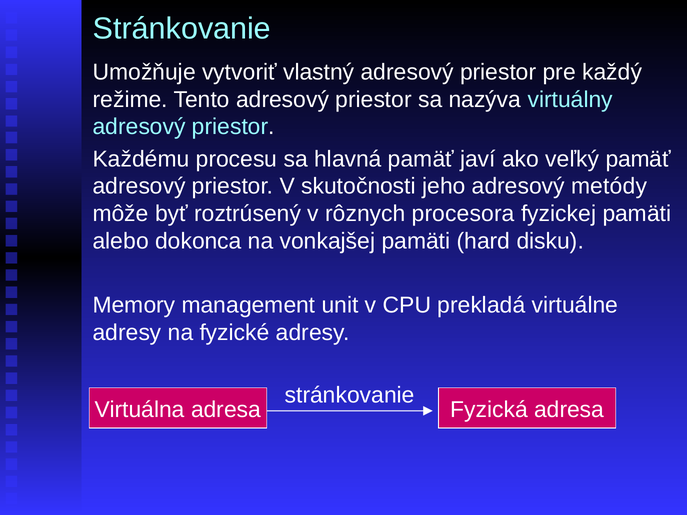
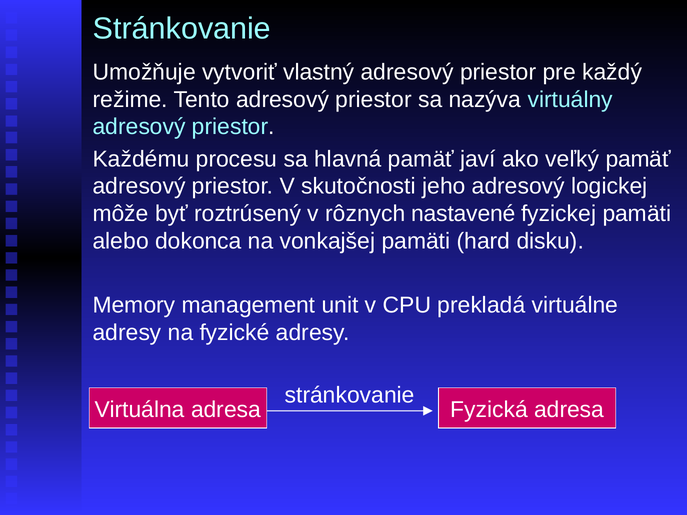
metódy: metódy -> logickej
procesora: procesora -> nastavené
